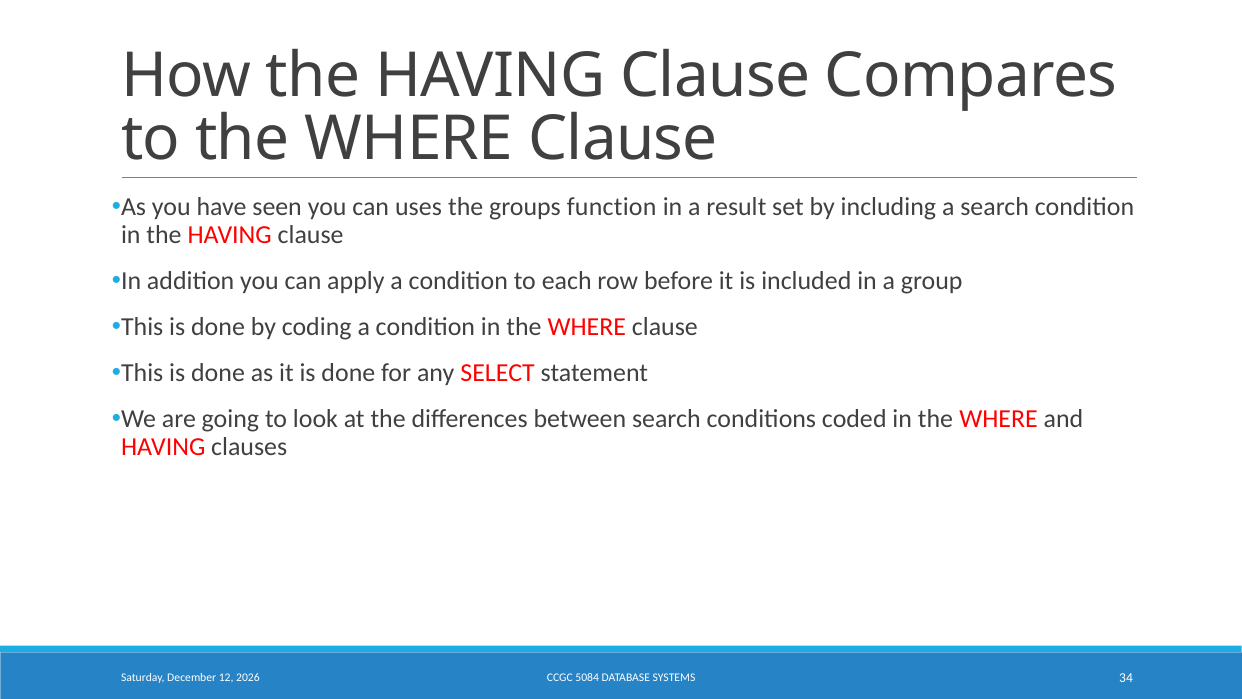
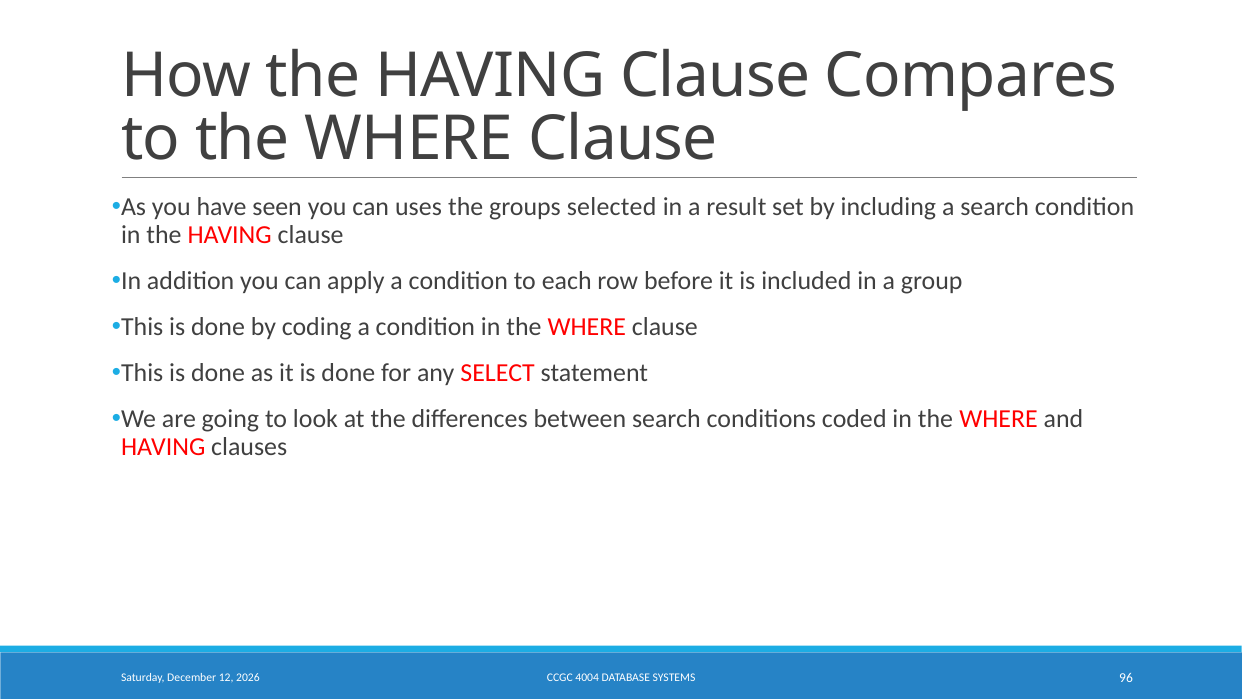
function: function -> selected
5084: 5084 -> 4004
34: 34 -> 96
